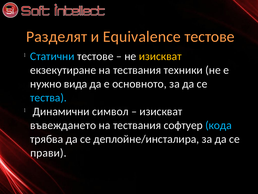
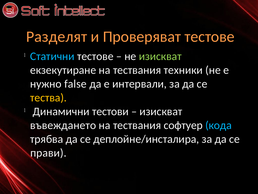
Equivalence: Equivalence -> Проверяват
изискват at (160, 56) colour: yellow -> light green
вида: вида -> false
основното: основното -> интервали
тества colour: light blue -> yellow
символ: символ -> тестови
